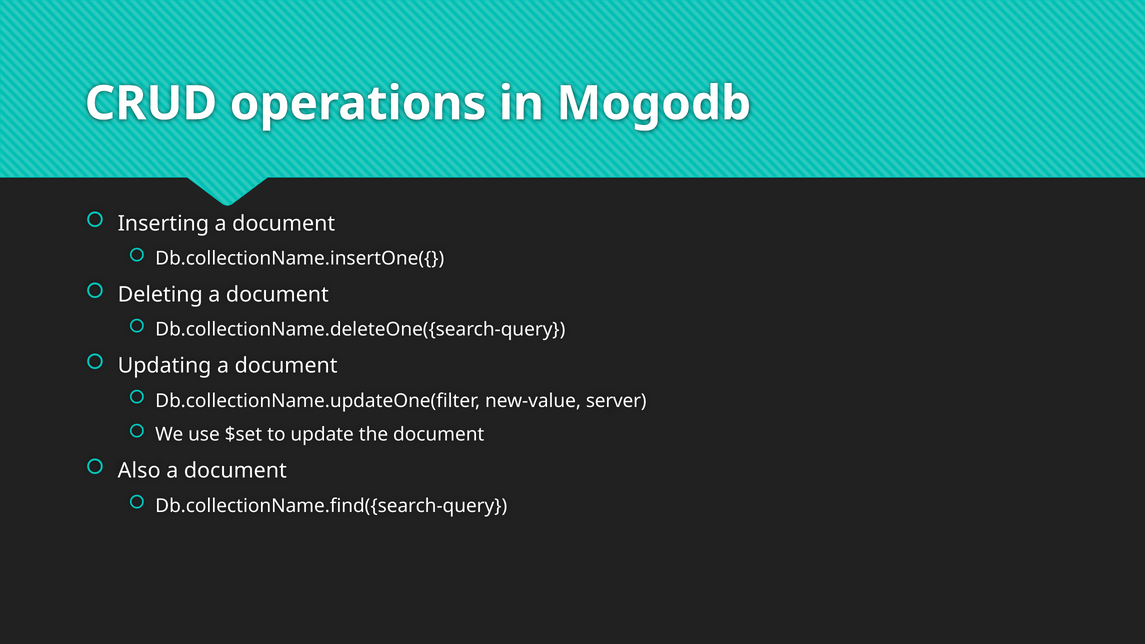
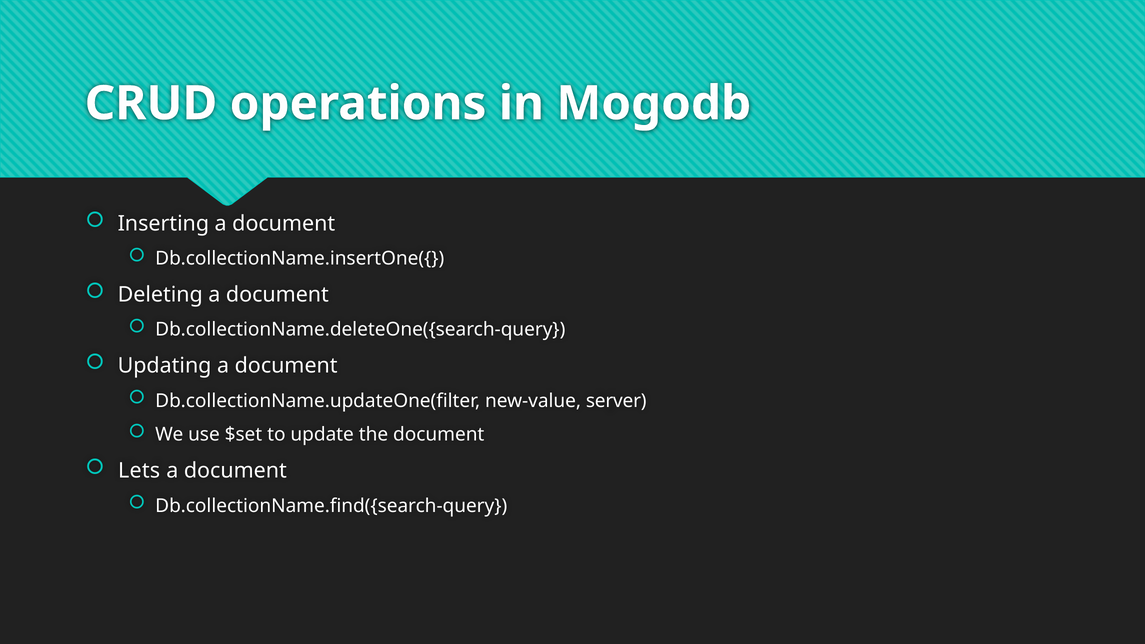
Also: Also -> Lets
